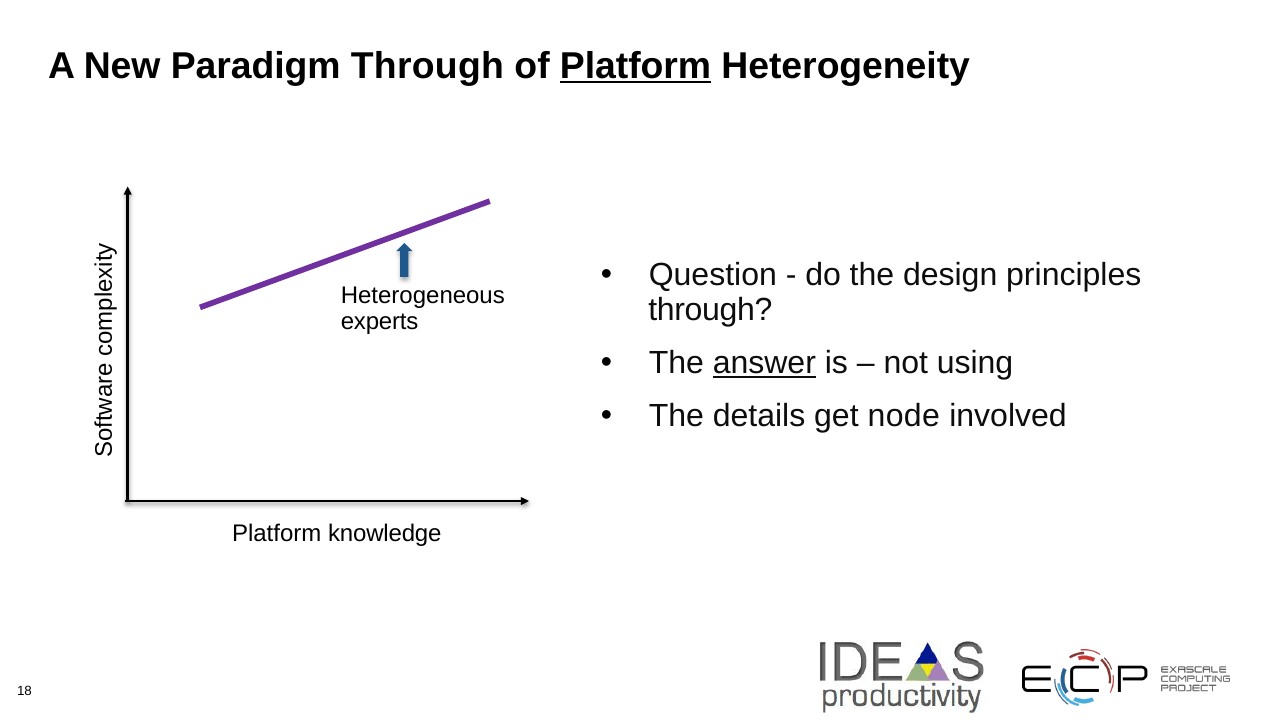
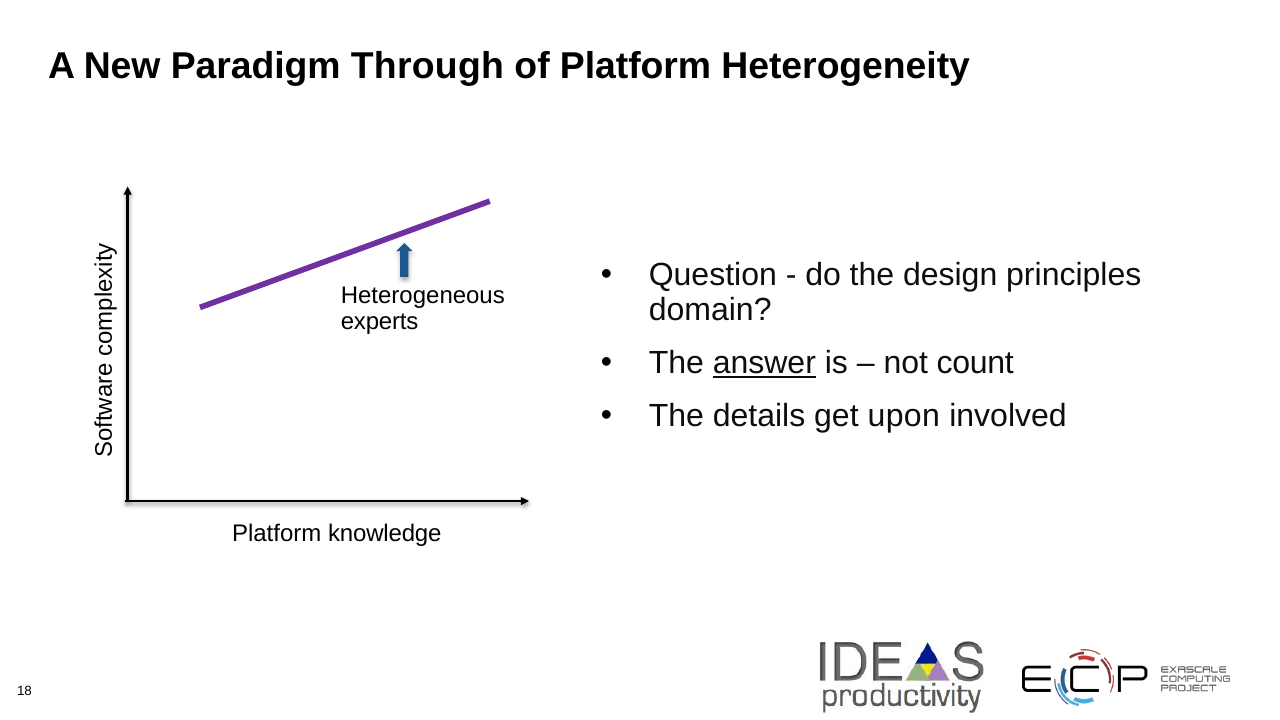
Platform at (636, 66) underline: present -> none
through at (710, 310): through -> domain
using: using -> count
node: node -> upon
